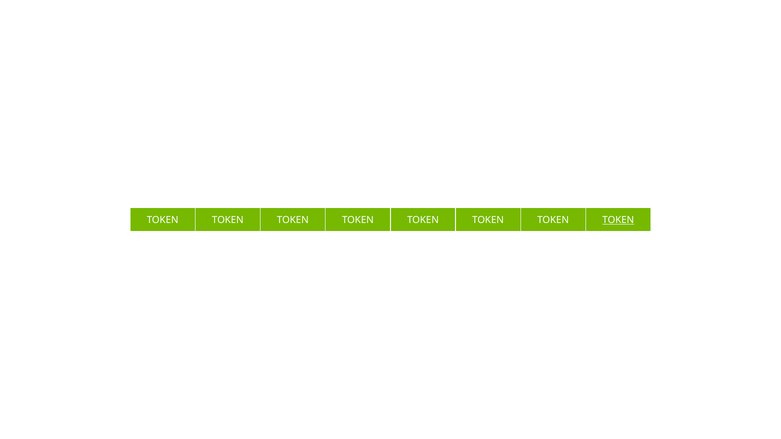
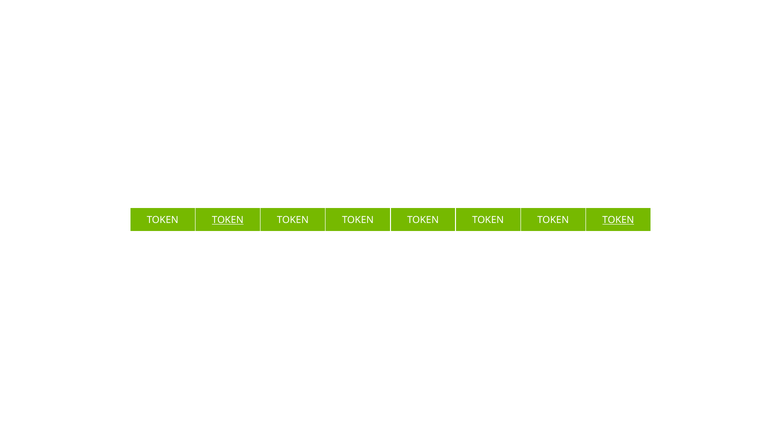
TOKEN at (228, 220) underline: none -> present
